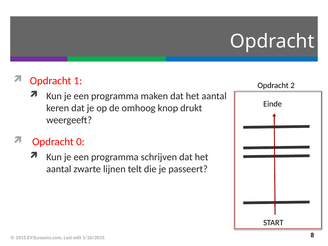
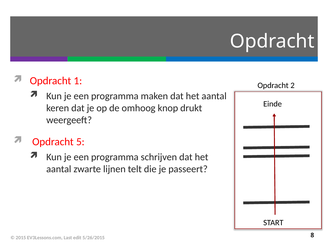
0: 0 -> 5
